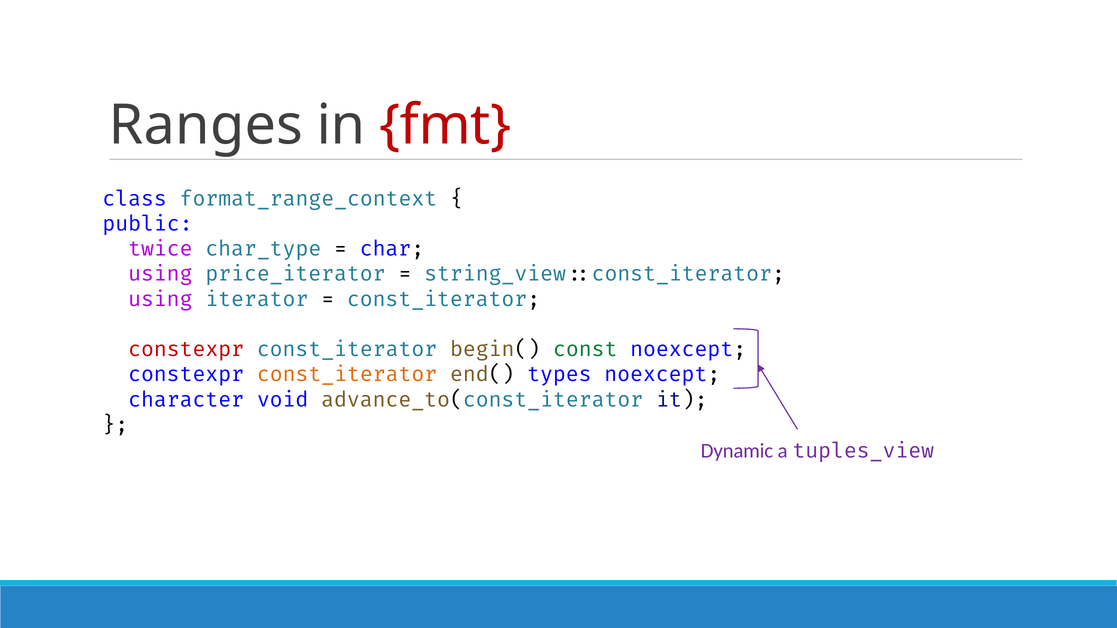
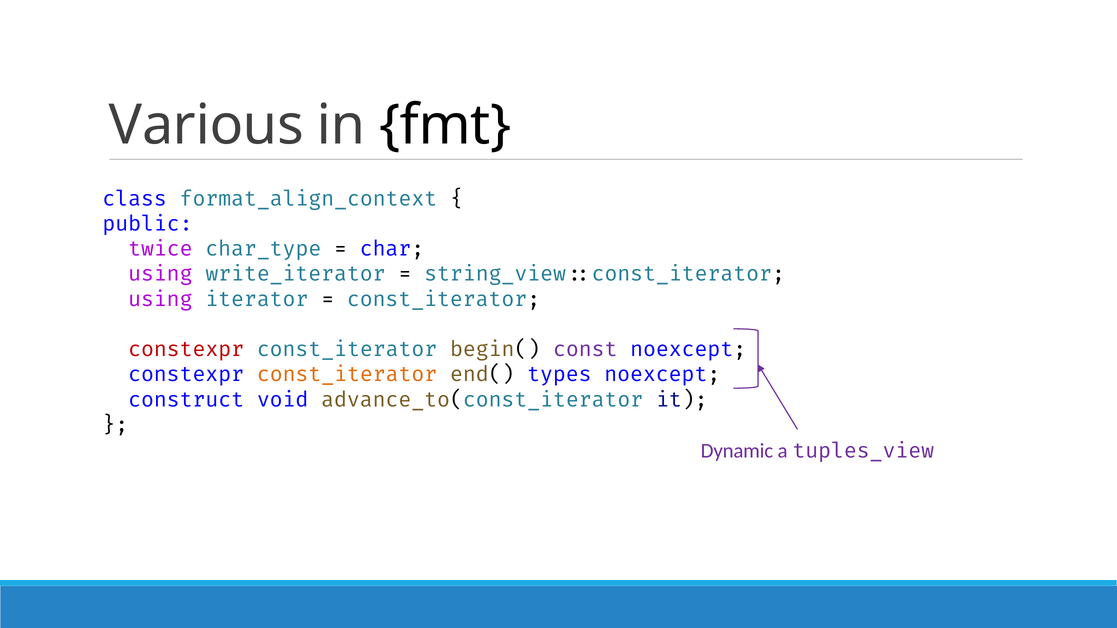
Ranges: Ranges -> Various
fmt colour: red -> black
format_range_context: format_range_context -> format_align_context
price_iterator: price_iterator -> write_iterator
const colour: green -> purple
character: character -> construct
